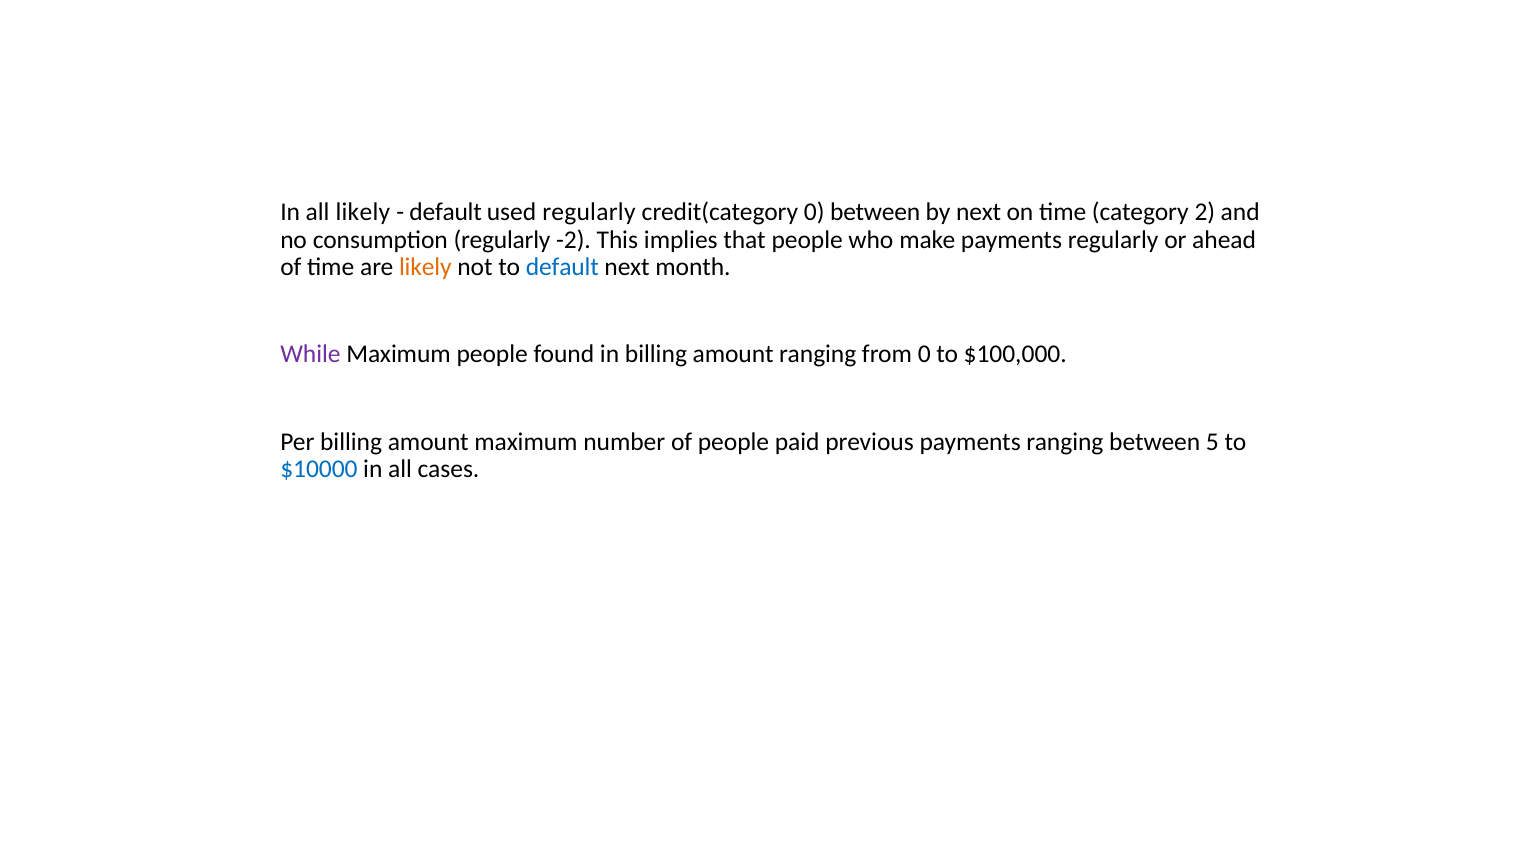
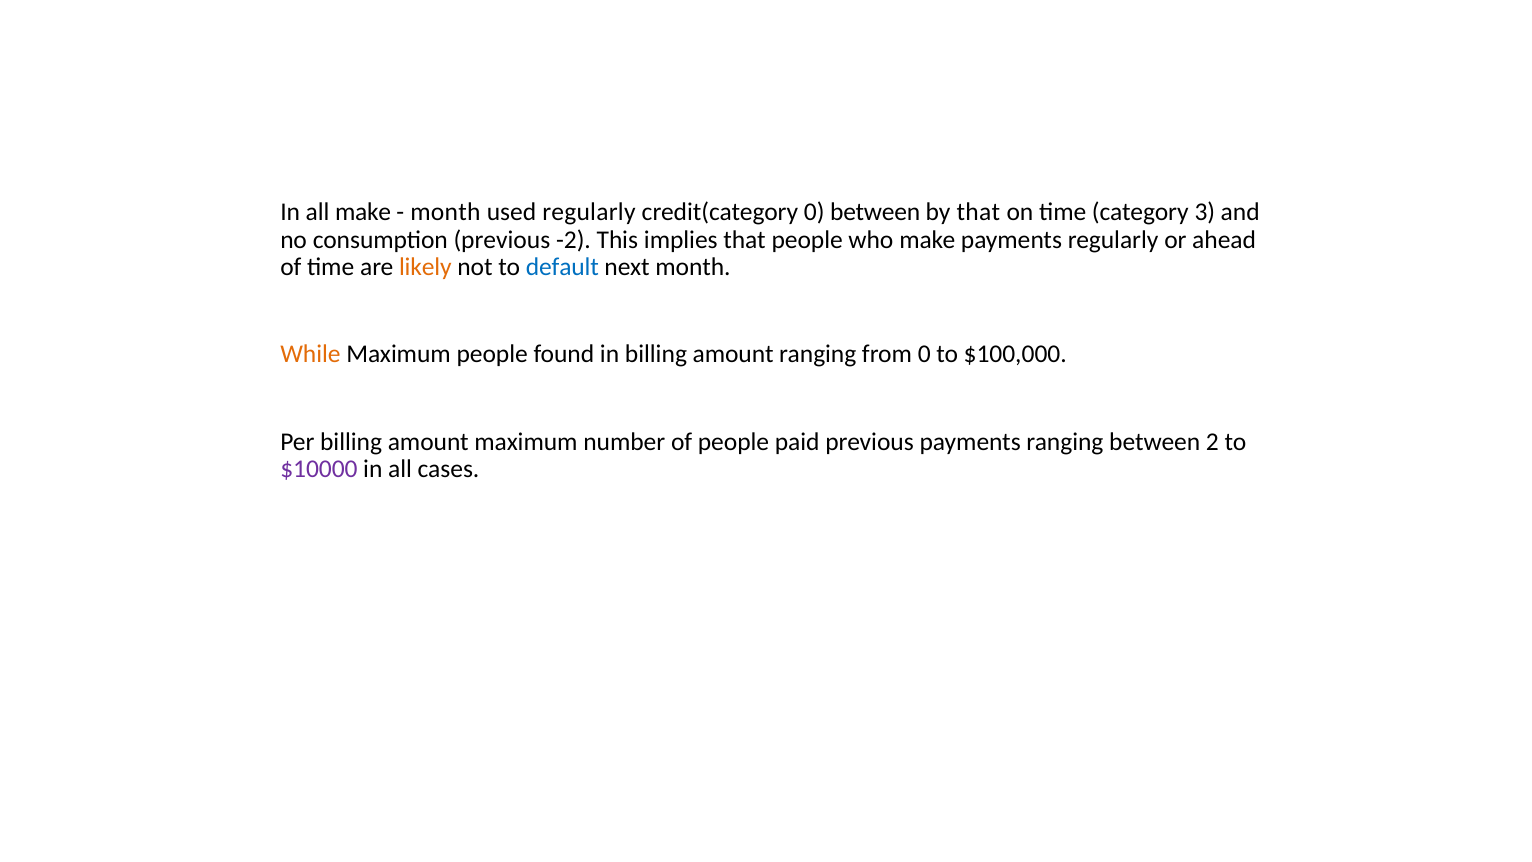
all likely: likely -> make
default at (446, 212): default -> month
by next: next -> that
2: 2 -> 3
consumption regularly: regularly -> previous
While colour: purple -> orange
5: 5 -> 2
$10000 colour: blue -> purple
